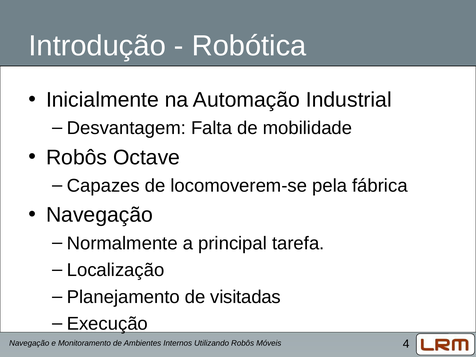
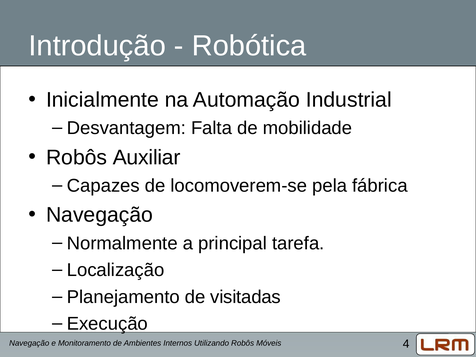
Octave: Octave -> Auxiliar
